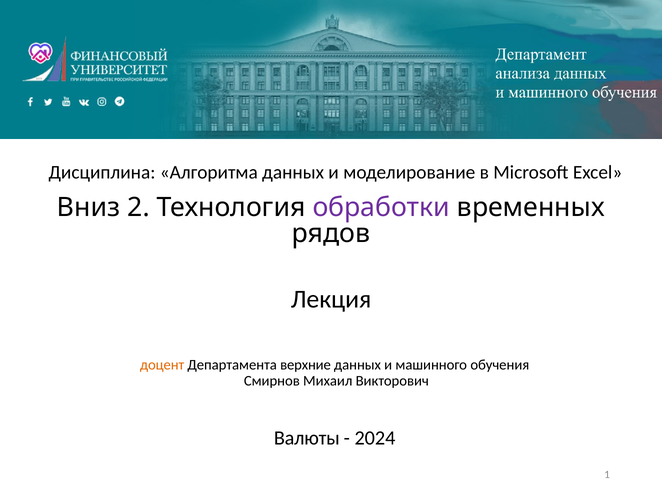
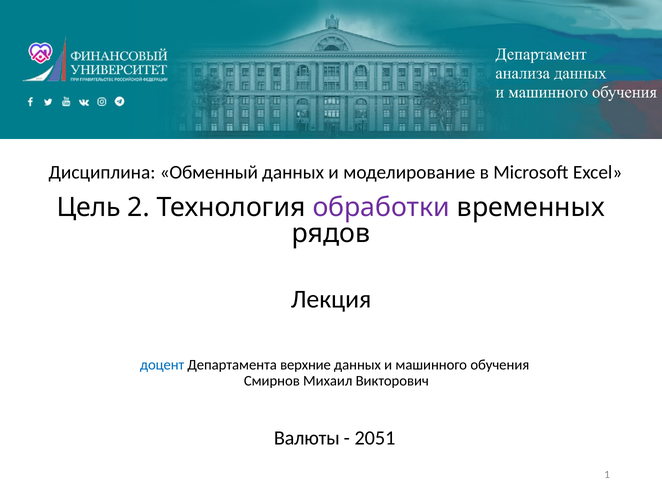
Алгоритма: Алгоритма -> Обменный
Вниз: Вниз -> Цель
доцент colour: orange -> blue
2024: 2024 -> 2051
